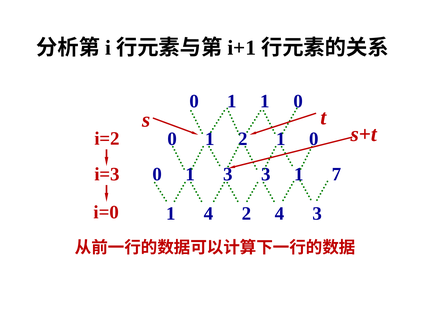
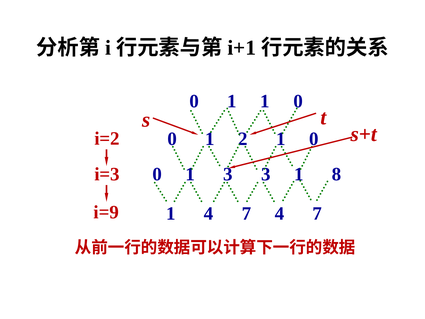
7: 7 -> 8
i=0: i=0 -> i=9
1 4 2: 2 -> 7
3 at (317, 213): 3 -> 7
